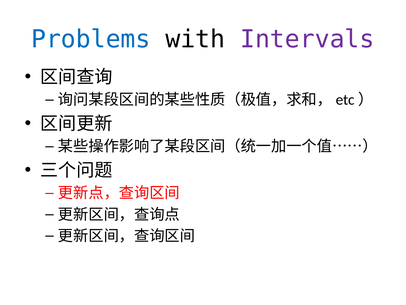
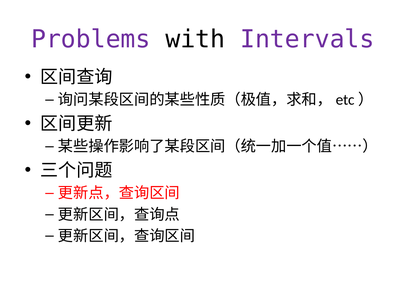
Problems colour: blue -> purple
